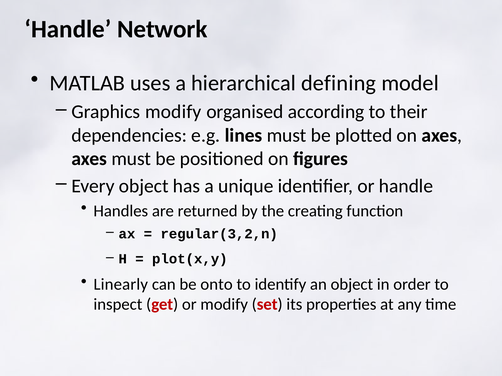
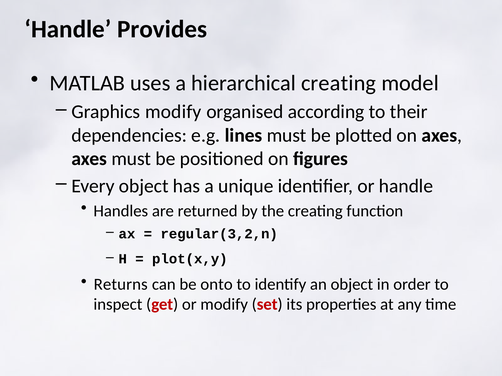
Network: Network -> Provides
hierarchical defining: defining -> creating
Linearly: Linearly -> Returns
